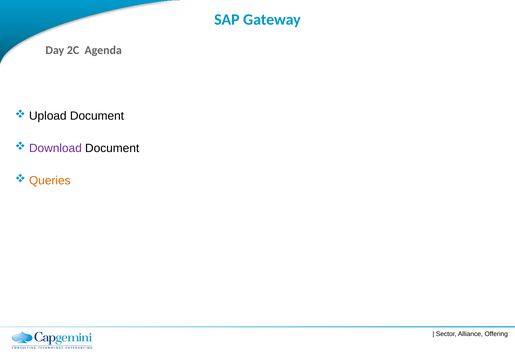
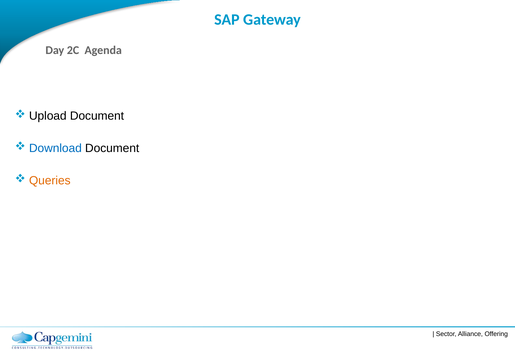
Download colour: purple -> blue
